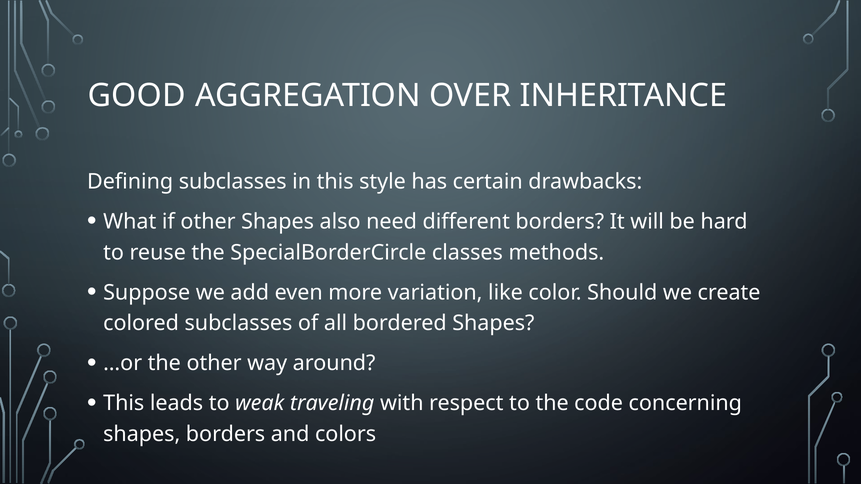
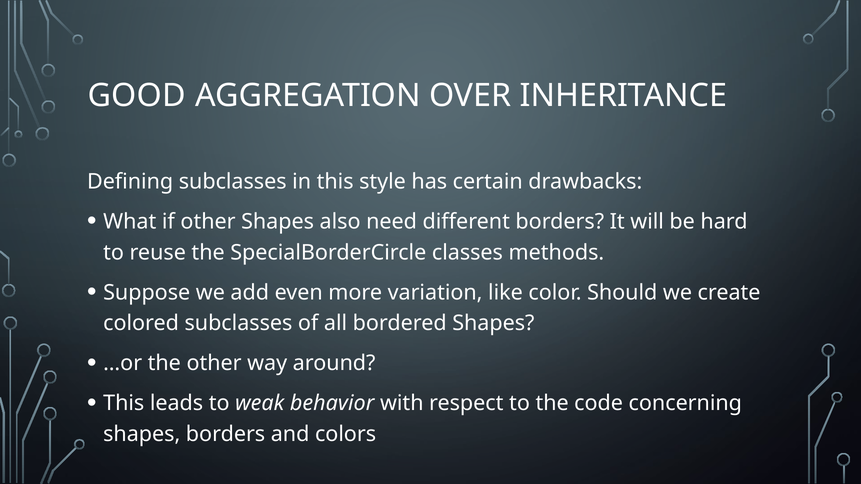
traveling: traveling -> behavior
